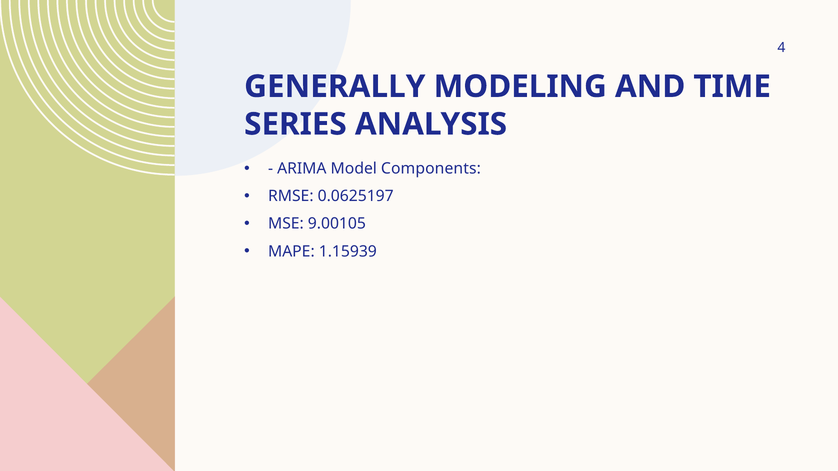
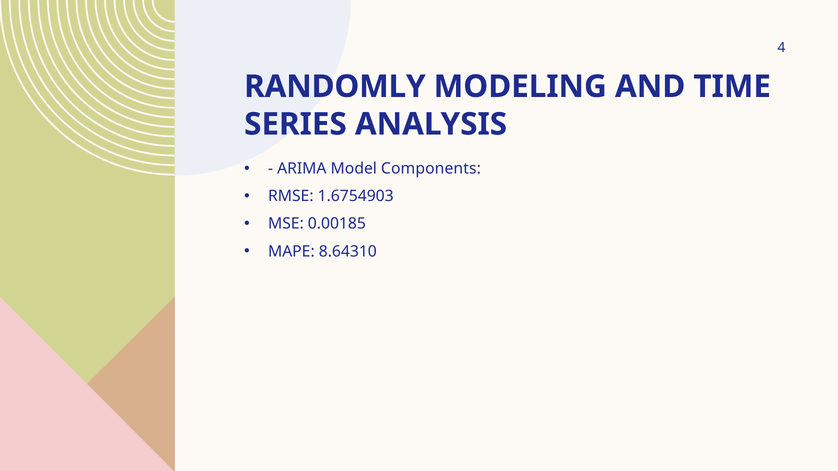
GENERALLY: GENERALLY -> RANDOMLY
0.0625197: 0.0625197 -> 1.6754903
9.00105: 9.00105 -> 0.00185
1.15939: 1.15939 -> 8.64310
